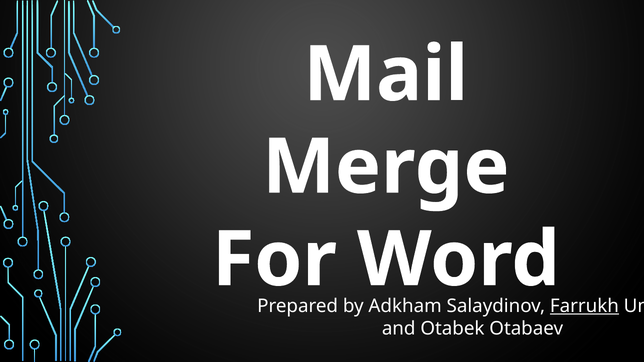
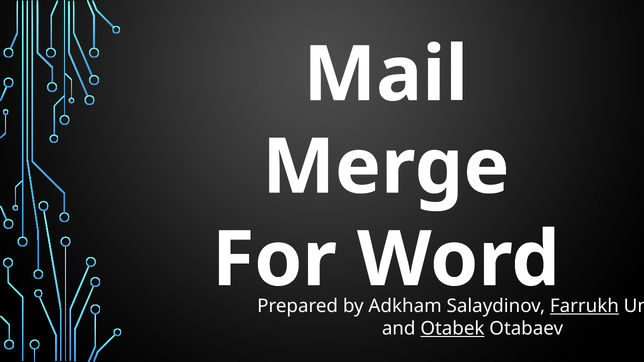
Otabek underline: none -> present
